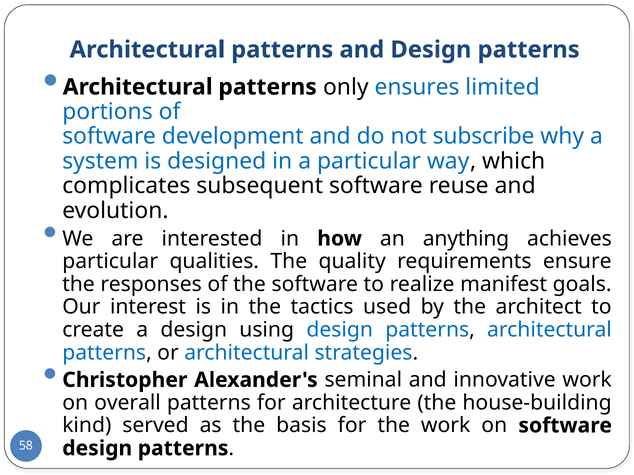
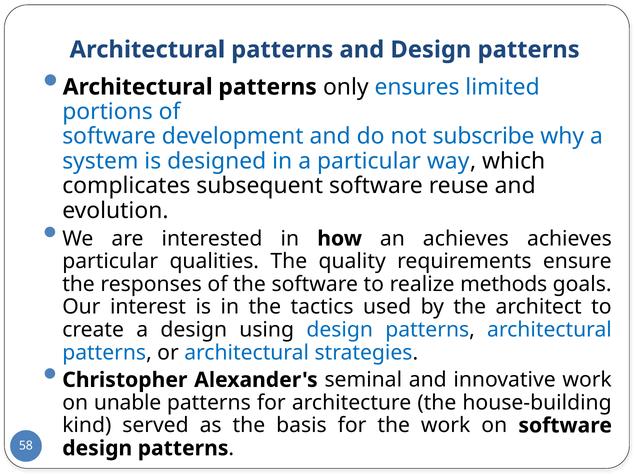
an anything: anything -> achieves
manifest: manifest -> methods
overall: overall -> unable
